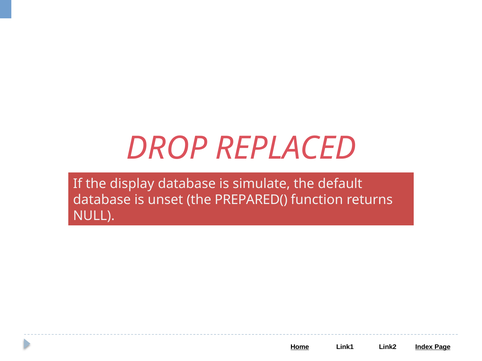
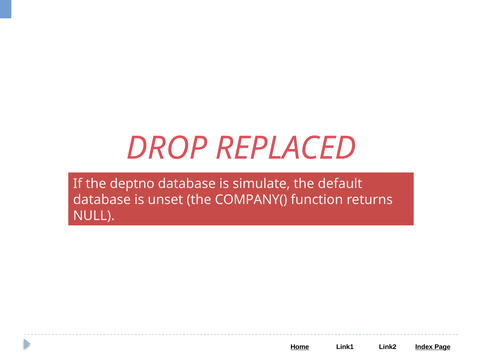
display: display -> deptno
PREPARED(: PREPARED( -> COMPANY(
